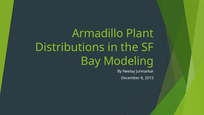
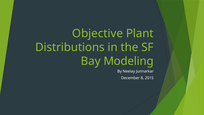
Armadillo: Armadillo -> Objective
